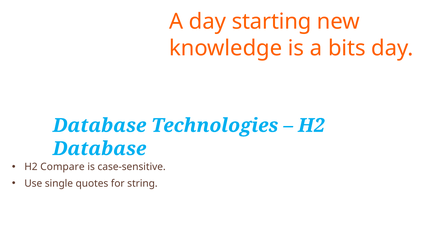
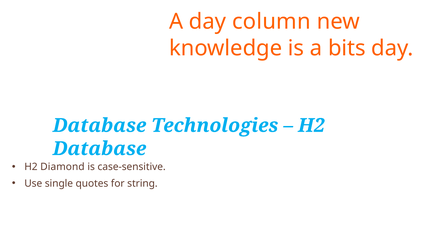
starting: starting -> column
Compare: Compare -> Diamond
